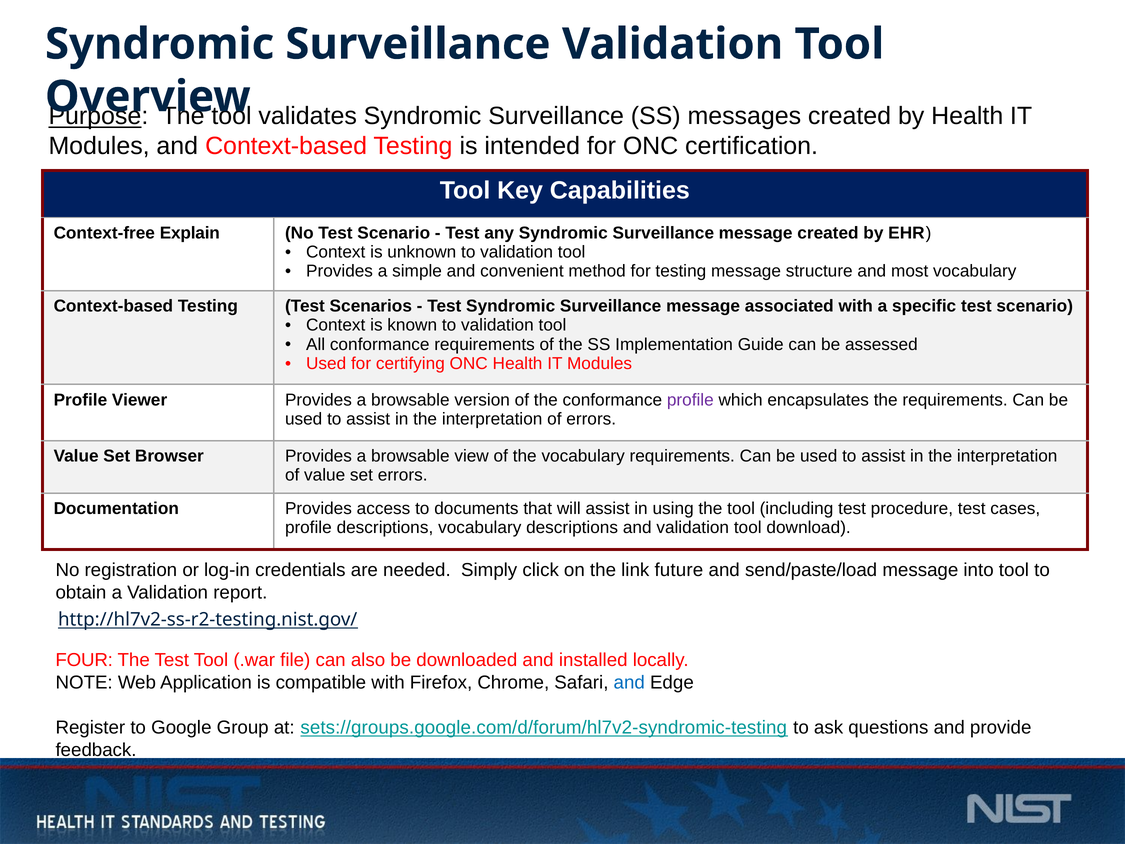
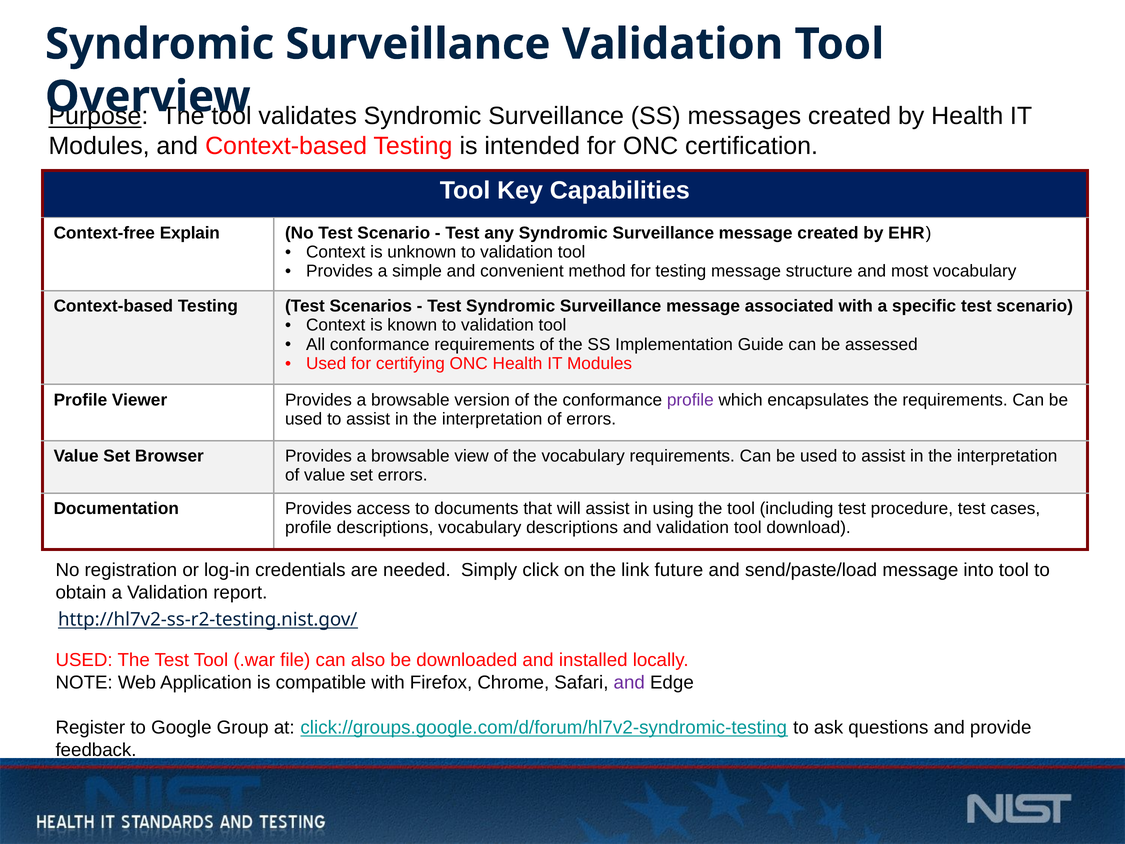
FOUR at (84, 660): FOUR -> USED
and at (629, 683) colour: blue -> purple
sets://groups.google.com/d/forum/hl7v2-syndromic-testing: sets://groups.google.com/d/forum/hl7v2-syndromic-testing -> click://groups.google.com/d/forum/hl7v2-syndromic-testing
